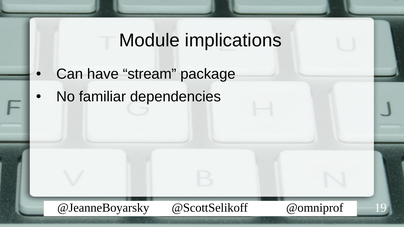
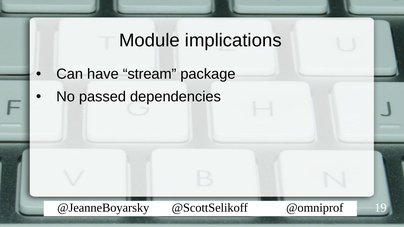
familiar: familiar -> passed
